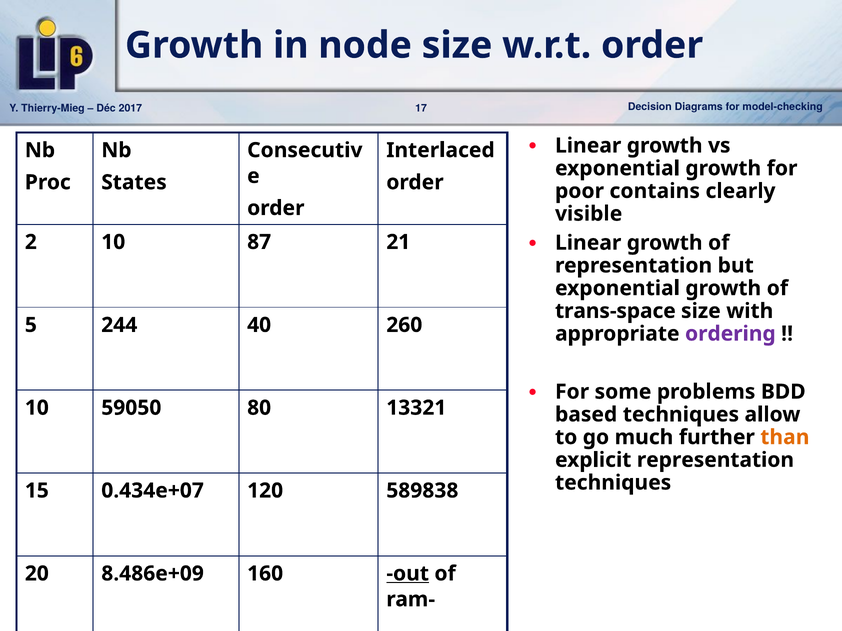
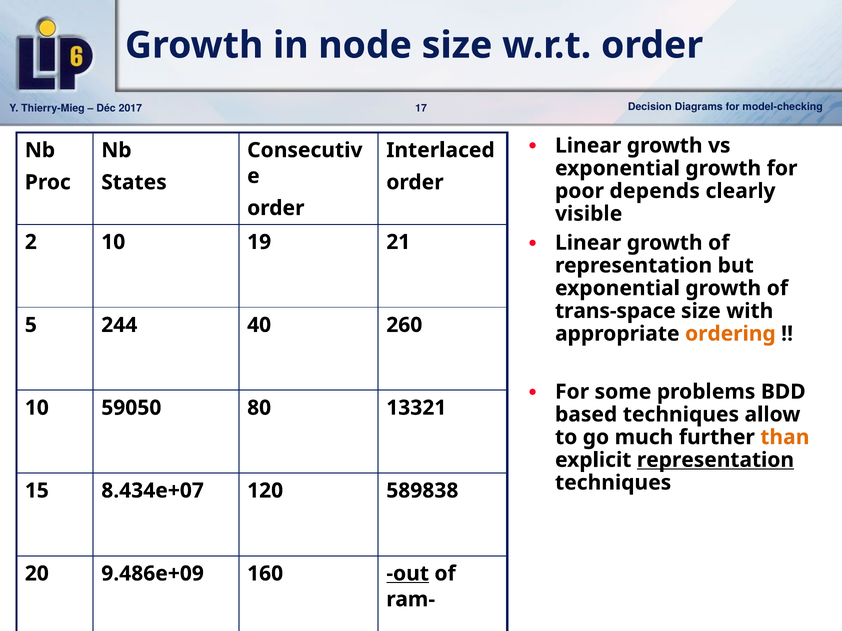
contains: contains -> depends
87: 87 -> 19
ordering colour: purple -> orange
representation at (715, 460) underline: none -> present
0.434e+07: 0.434e+07 -> 8.434e+07
8.486e+09: 8.486e+09 -> 9.486e+09
